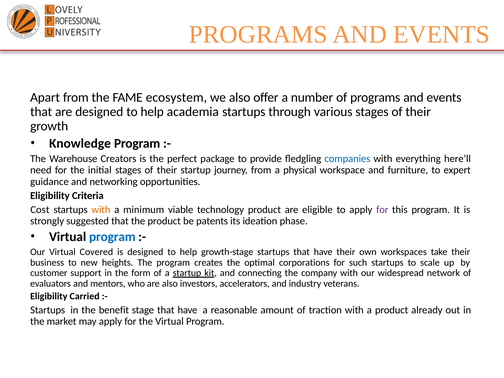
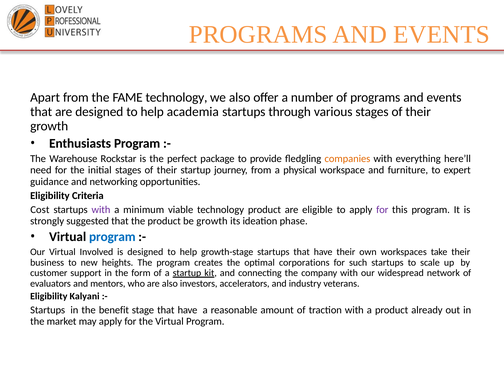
FAME ecosystem: ecosystem -> technology
Knowledge: Knowledge -> Enthusiasts
Creators: Creators -> Rockstar
companies colour: blue -> orange
with at (101, 210) colour: orange -> purple
be patents: patents -> growth
Covered: Covered -> Involved
Carried: Carried -> Kalyani
